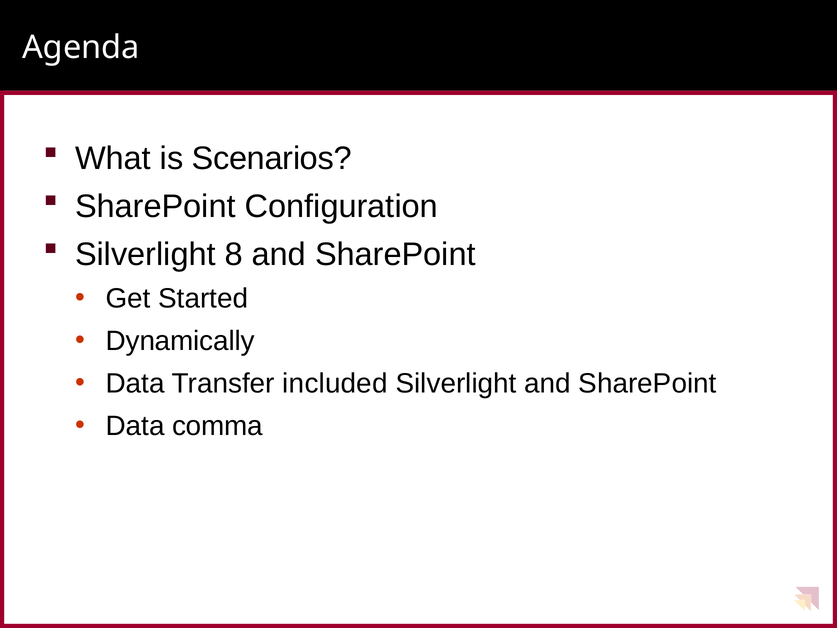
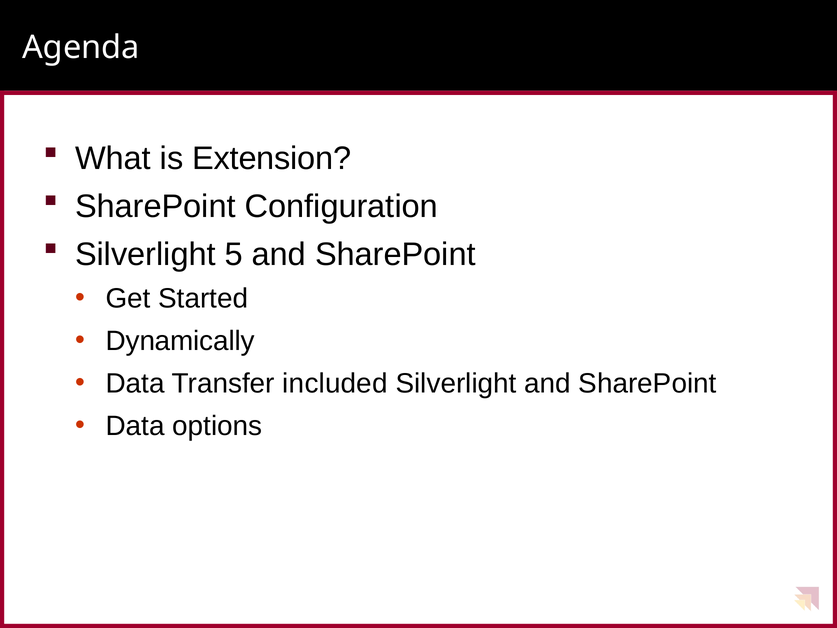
Scenarios: Scenarios -> Extension
8: 8 -> 5
comma: comma -> options
